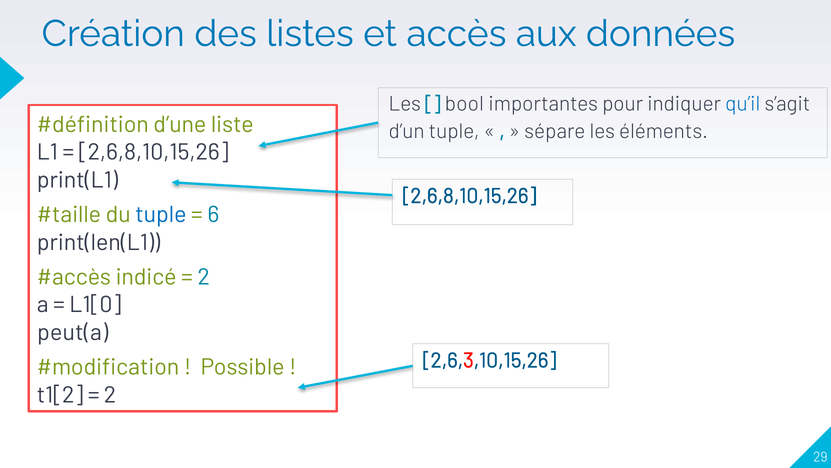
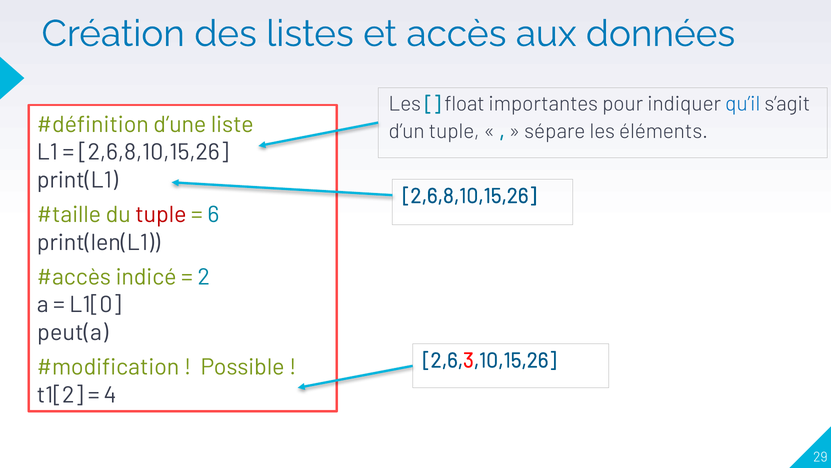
bool: bool -> float
tuple at (161, 214) colour: blue -> red
2 at (110, 395): 2 -> 4
